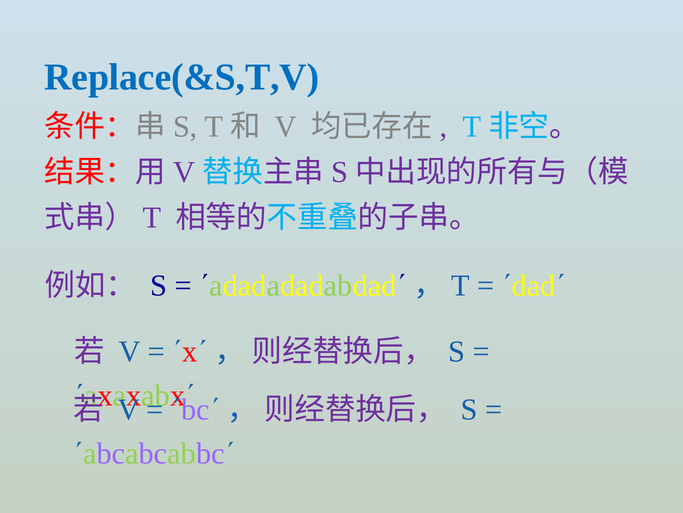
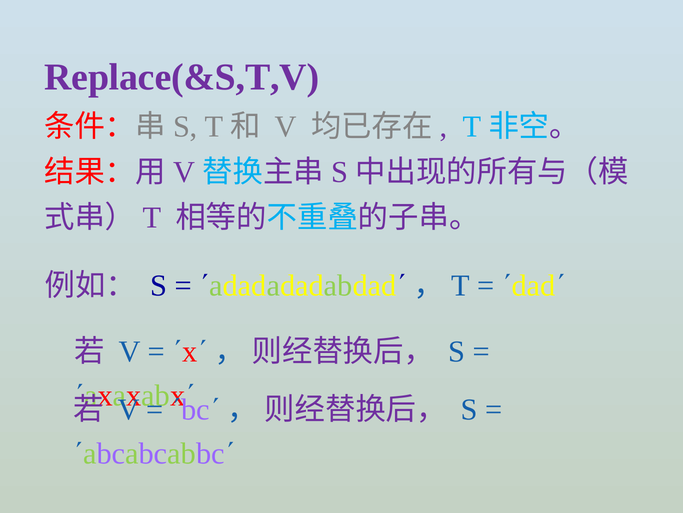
Replace(&S,T,V colour: blue -> purple
